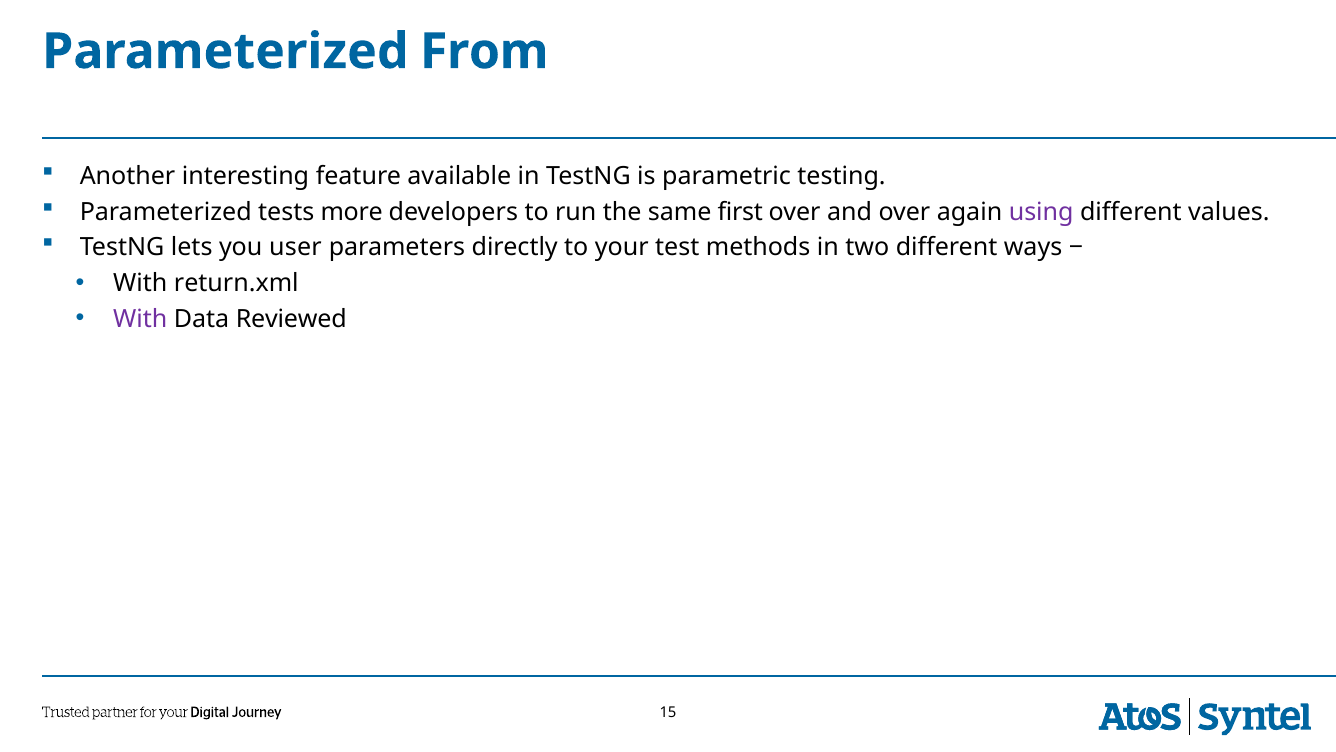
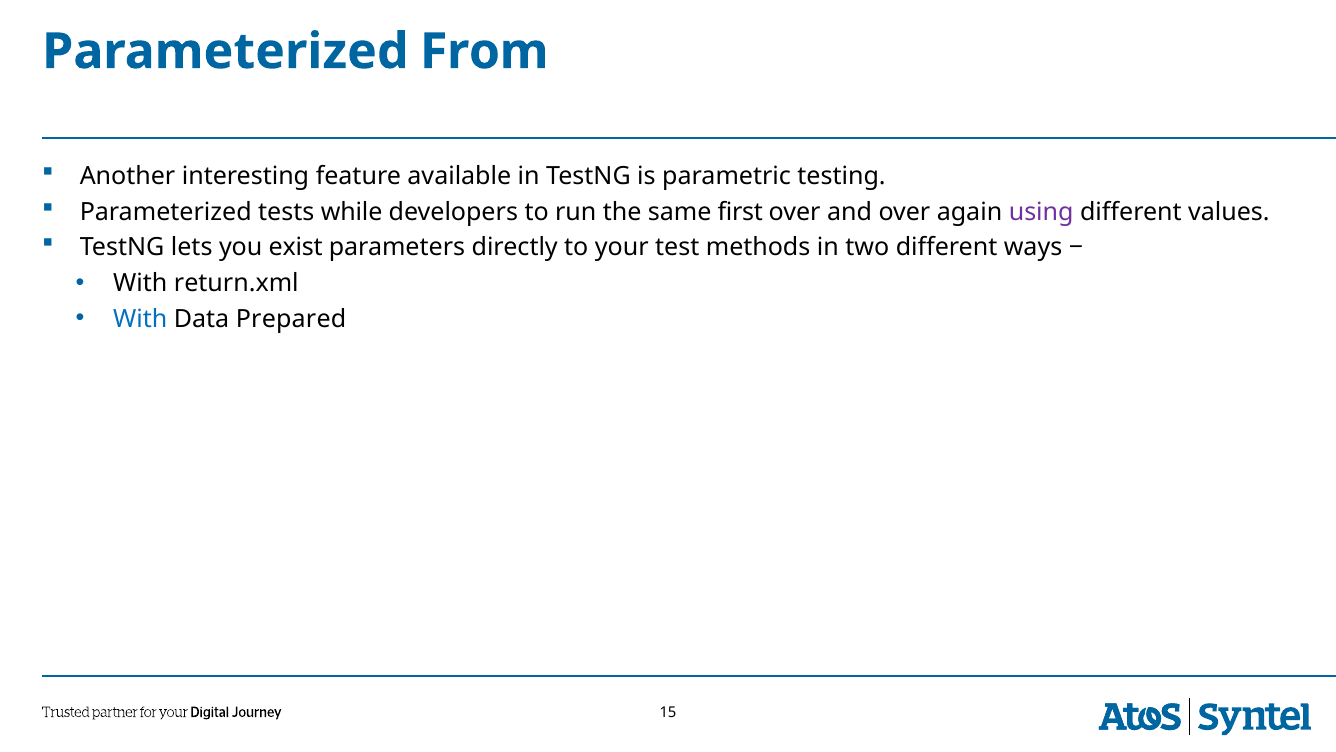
more: more -> while
user: user -> exist
With at (140, 319) colour: purple -> blue
Reviewed: Reviewed -> Prepared
